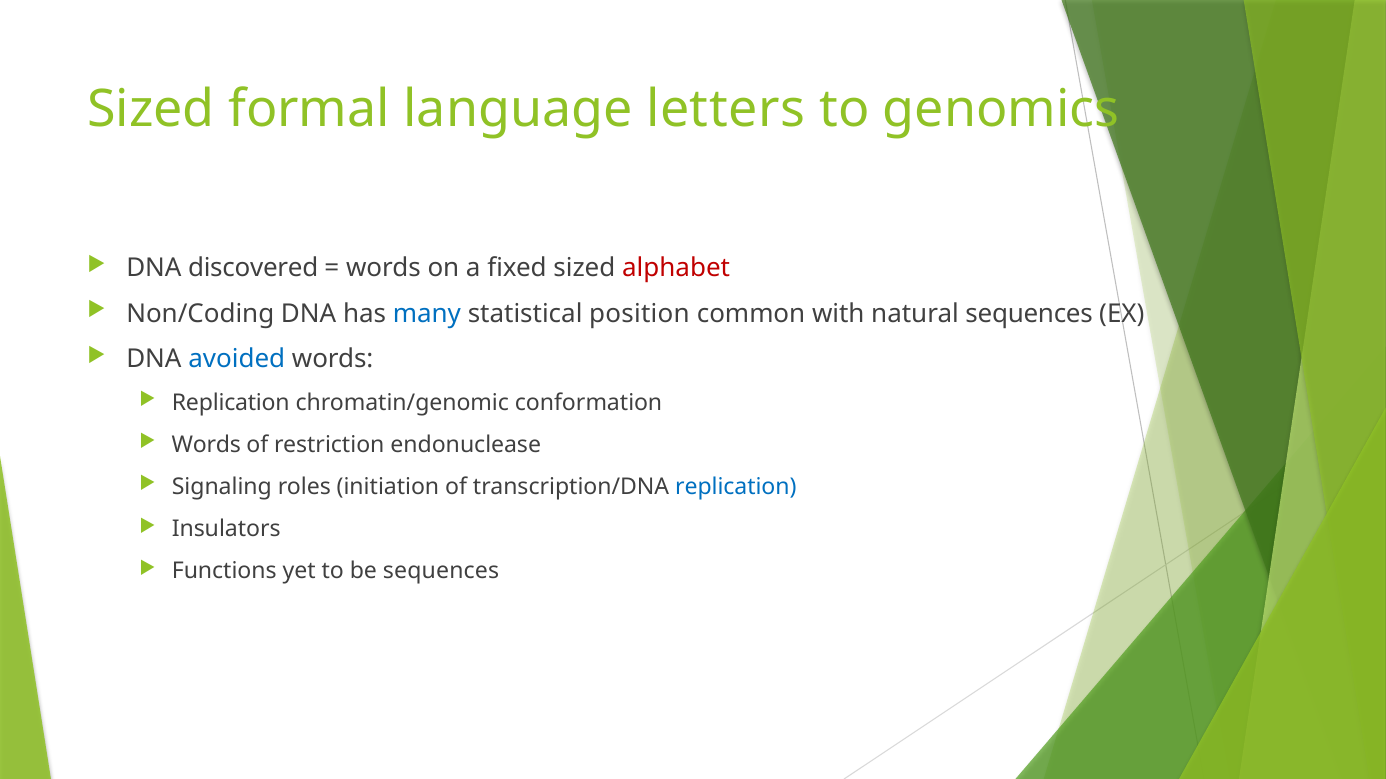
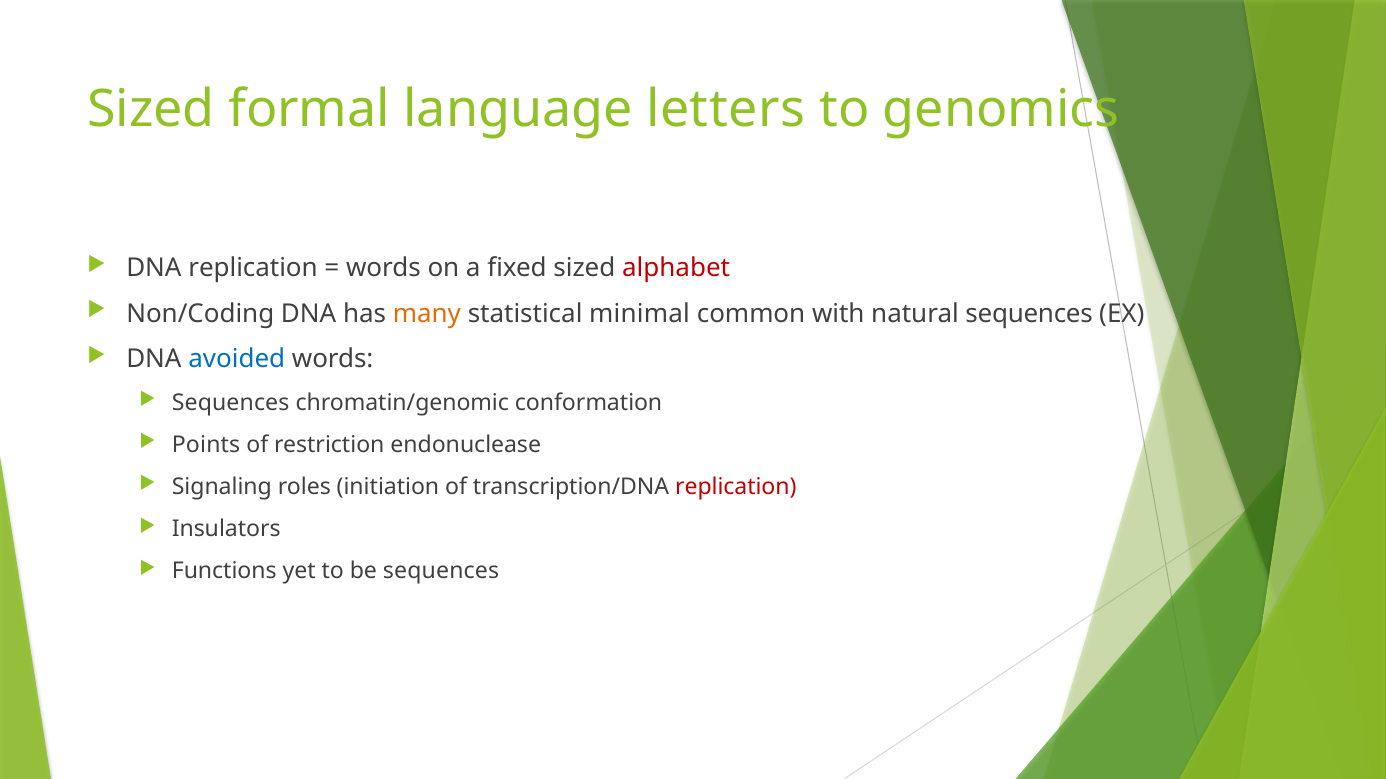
DNA discovered: discovered -> replication
many colour: blue -> orange
position: position -> minimal
Replication at (231, 403): Replication -> Sequences
Words at (206, 445): Words -> Points
replication at (736, 487) colour: blue -> red
